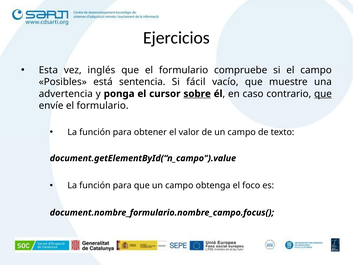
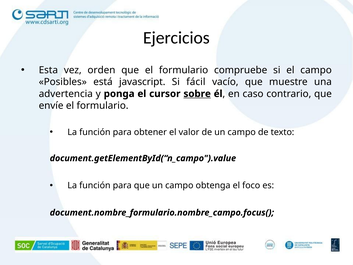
inglés: inglés -> orden
sentencia: sentencia -> javascript
que at (323, 94) underline: present -> none
